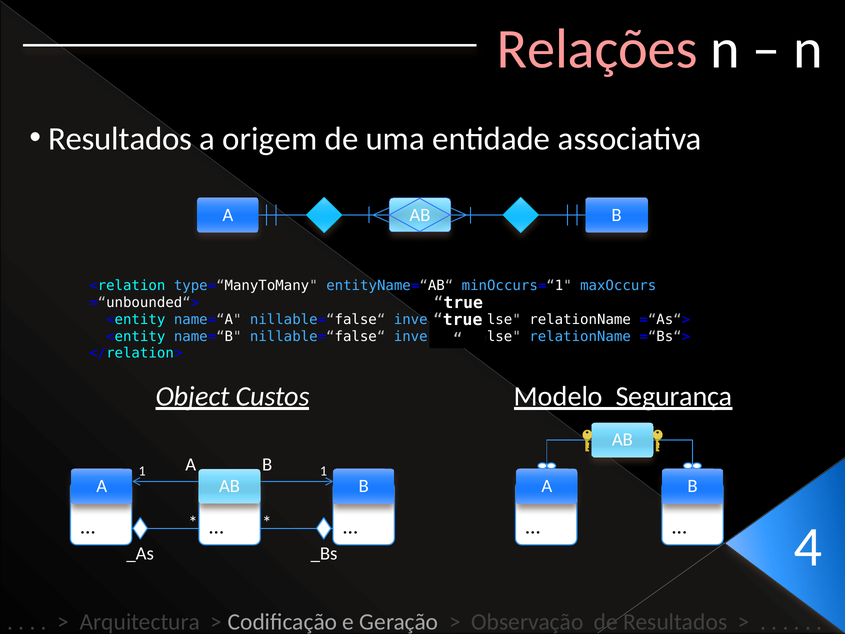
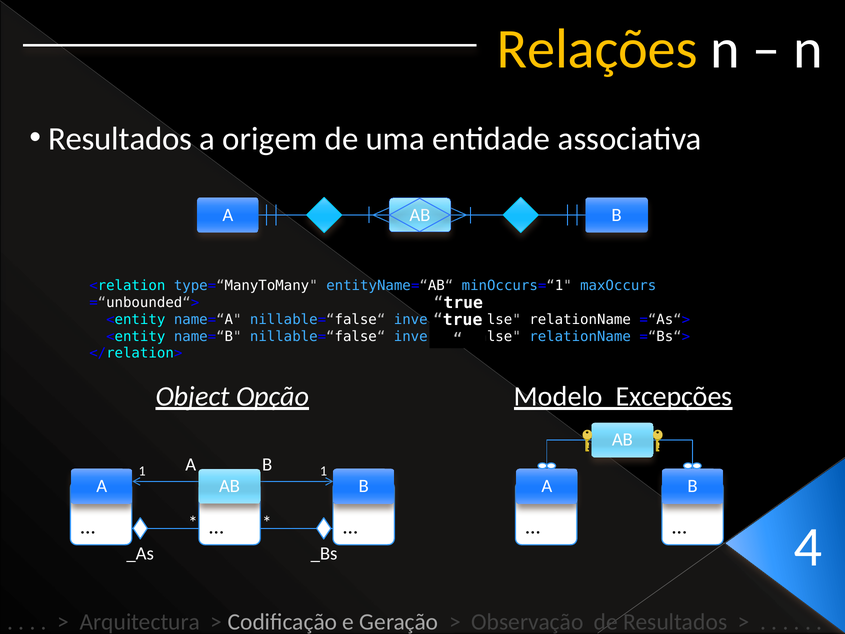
Relações colour: pink -> yellow
Custos: Custos -> Opção
Segurança: Segurança -> Excepções
